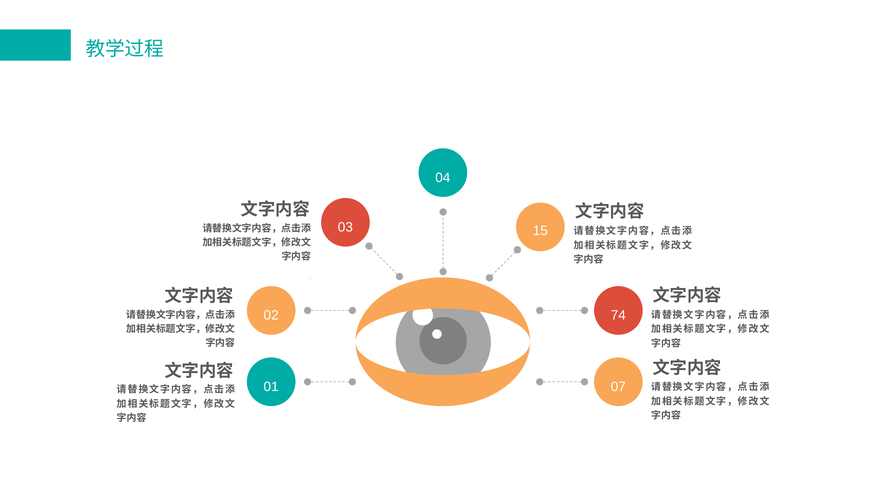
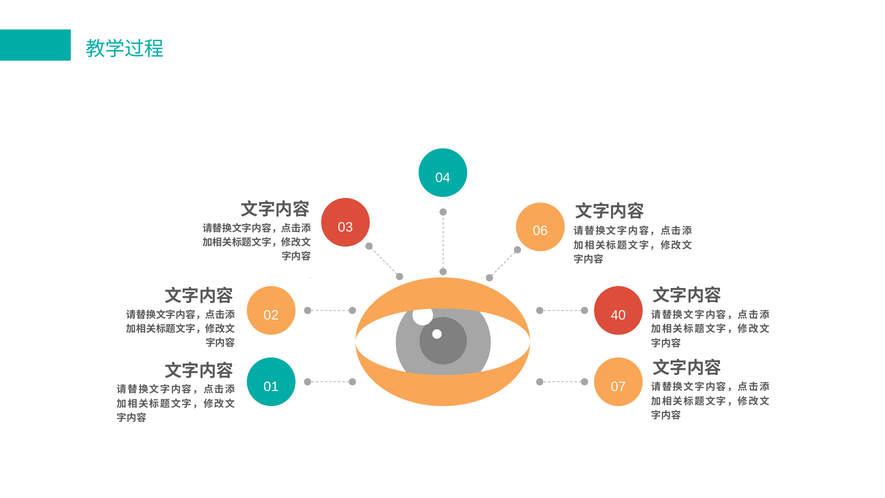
15: 15 -> 06
74: 74 -> 40
